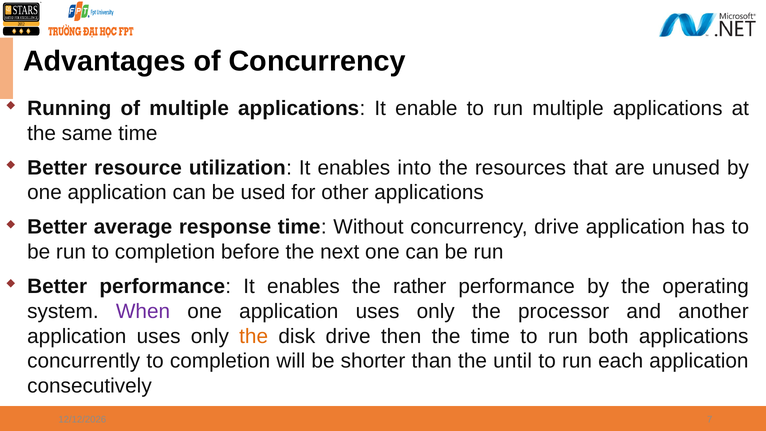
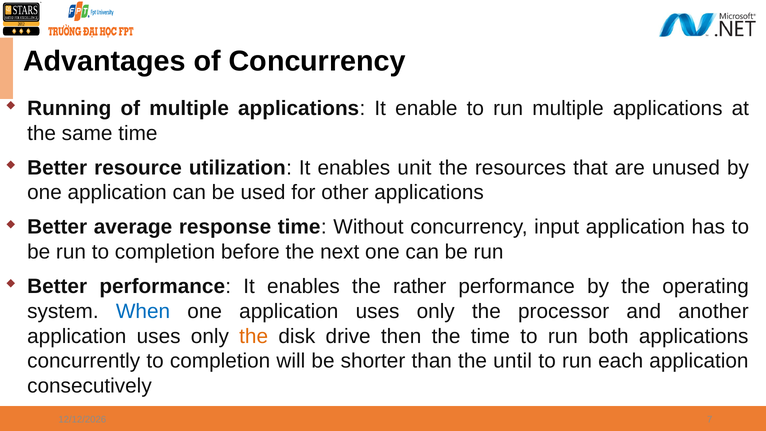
into: into -> unit
concurrency drive: drive -> input
When colour: purple -> blue
